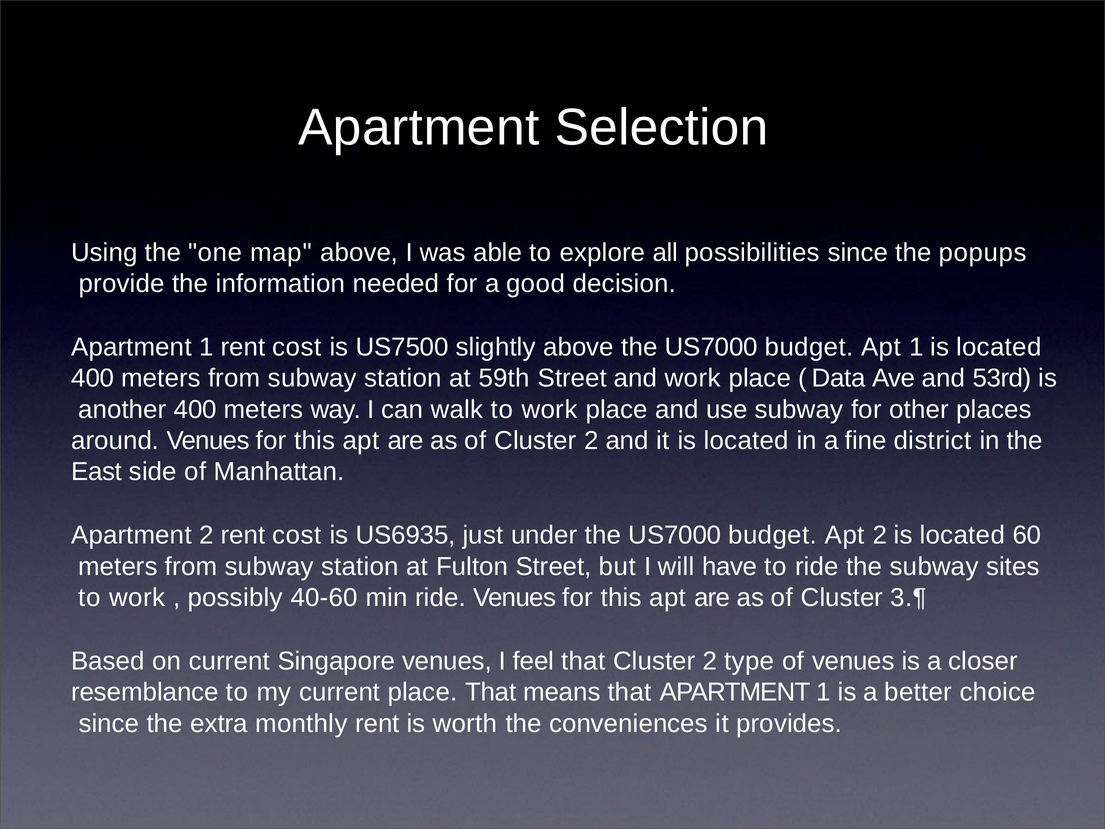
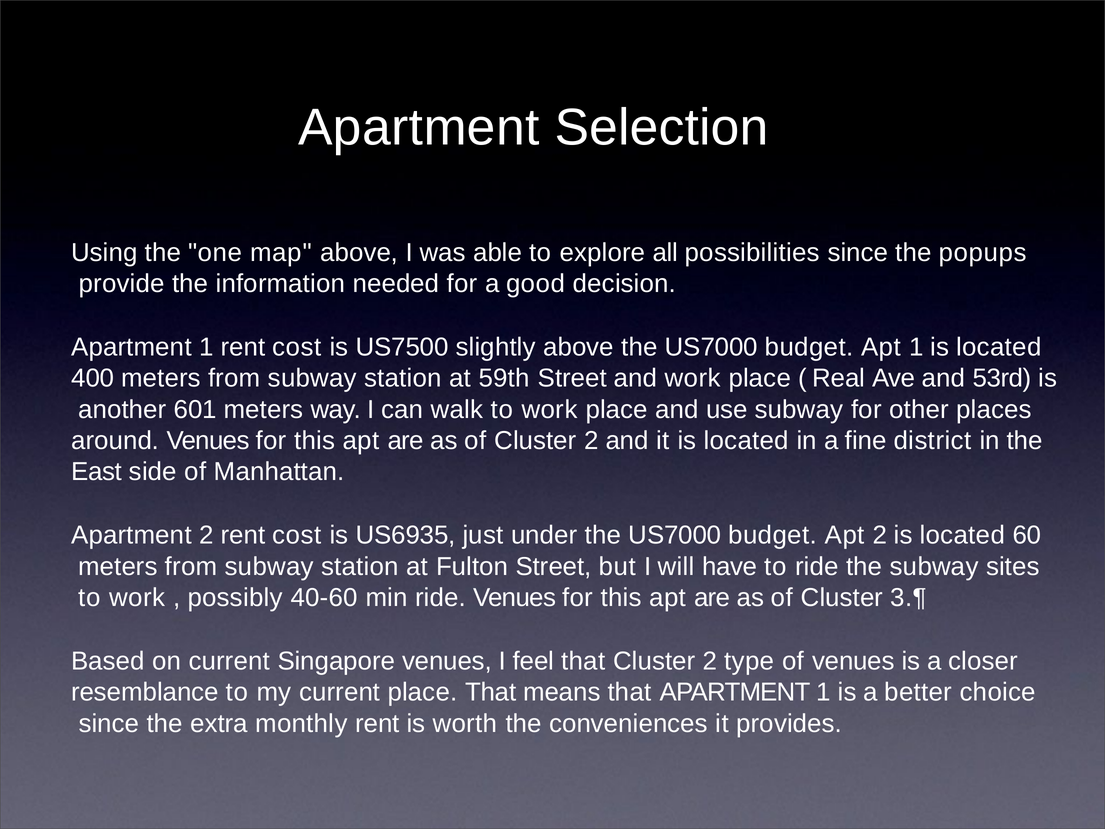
Data: Data -> Real
another 400: 400 -> 601
